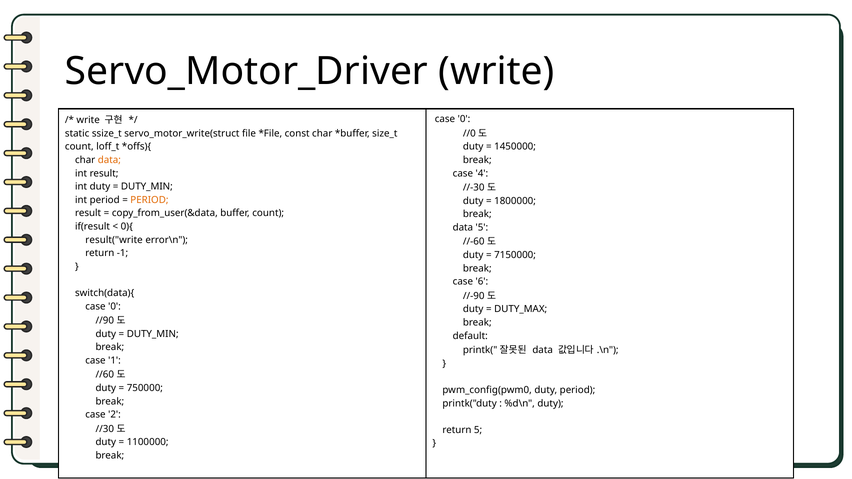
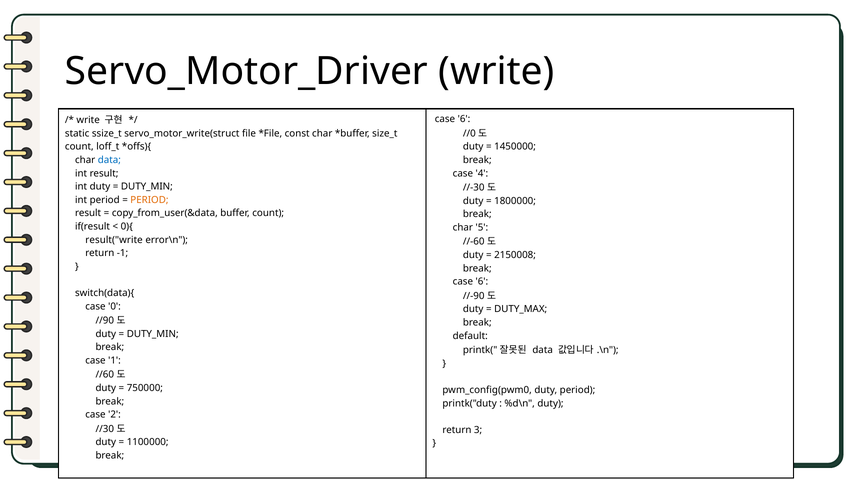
0 at (464, 119): 0 -> 6
data at (109, 160) colour: orange -> blue
data at (463, 228): data -> char
7150000: 7150000 -> 2150008
return 5: 5 -> 3
